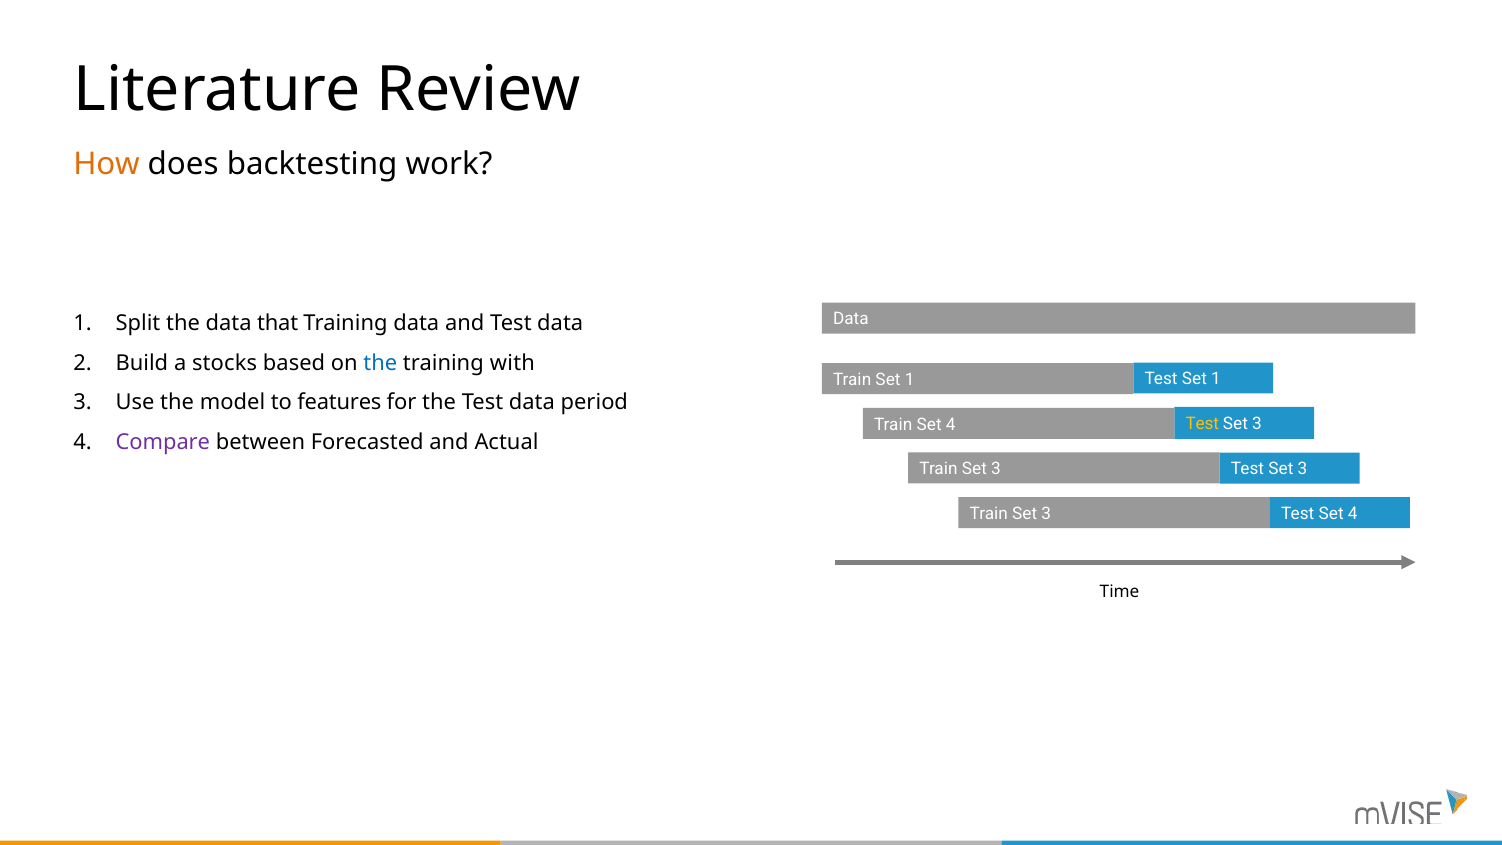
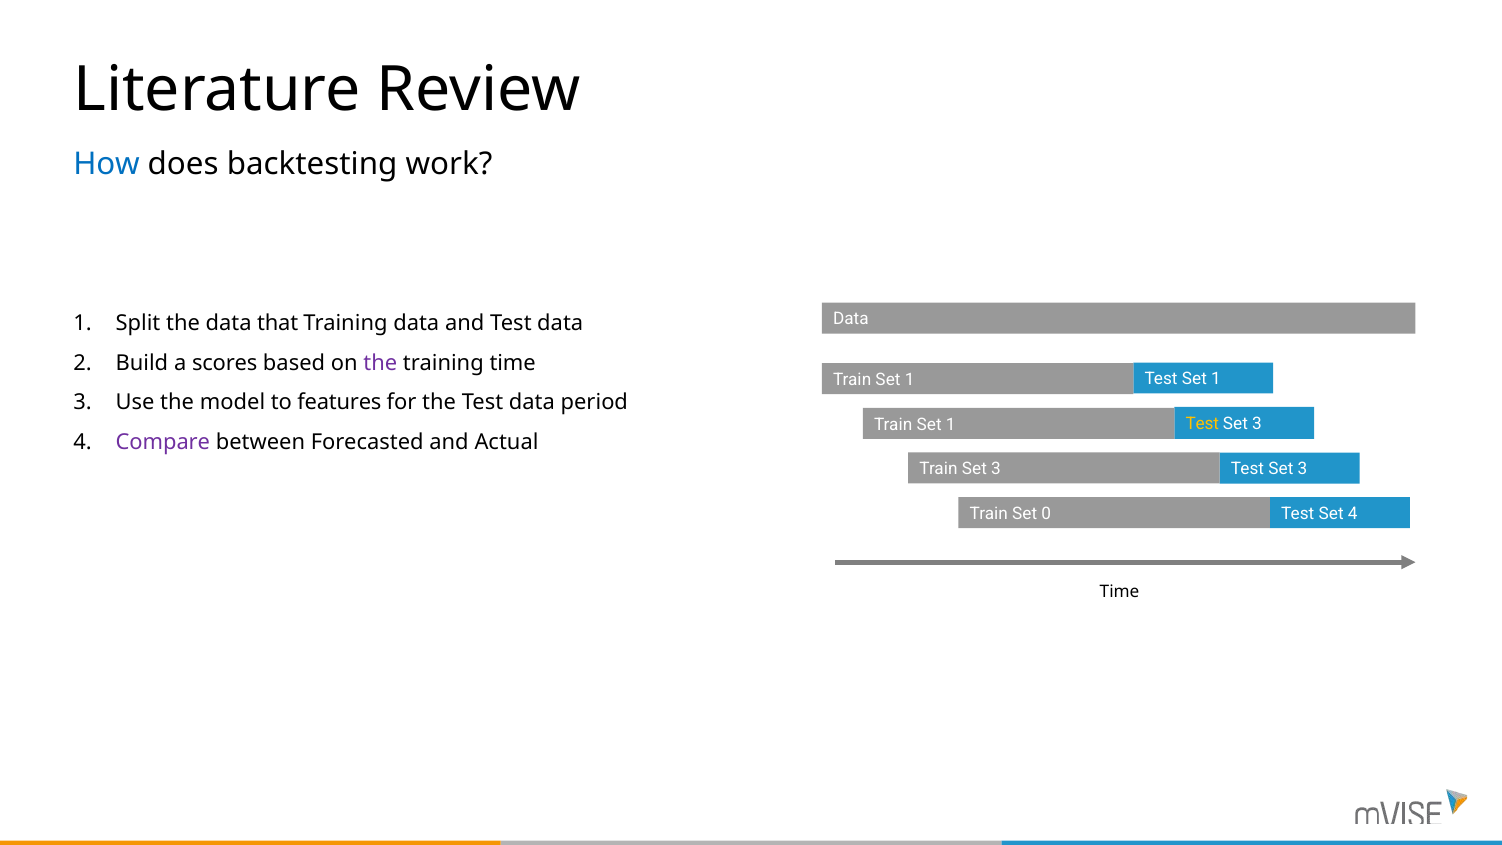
How colour: orange -> blue
stocks: stocks -> scores
the at (380, 363) colour: blue -> purple
training with: with -> time
4 at (951, 424): 4 -> 1
3 at (1046, 514): 3 -> 0
